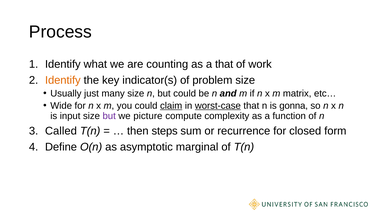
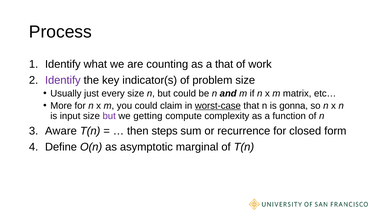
Identify at (63, 80) colour: orange -> purple
many: many -> every
Wide: Wide -> More
claim underline: present -> none
picture: picture -> getting
Called: Called -> Aware
